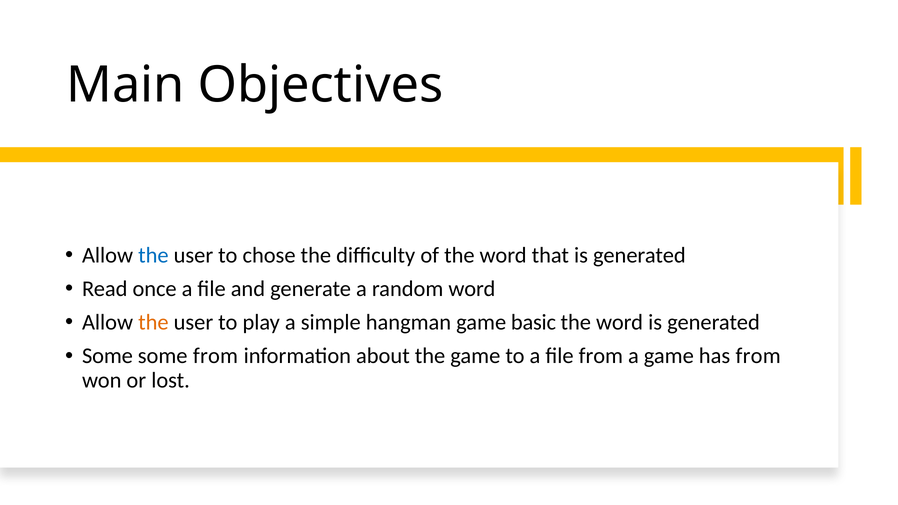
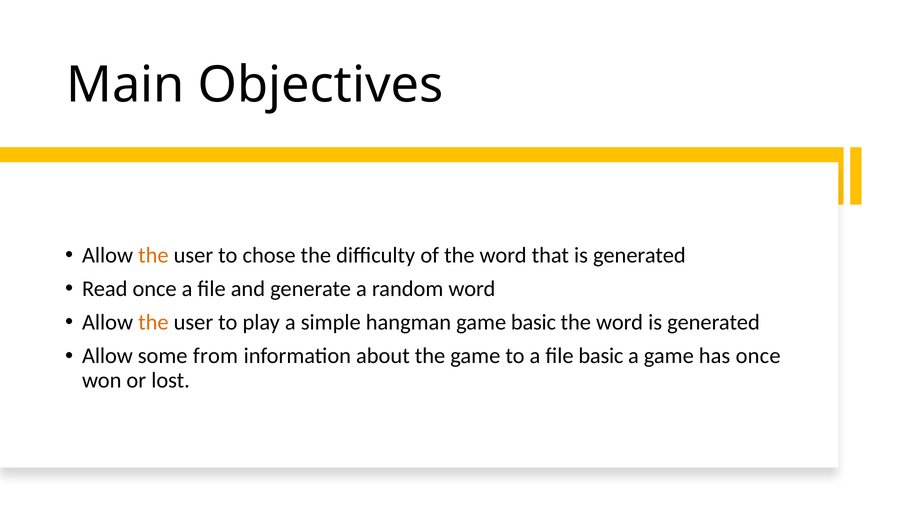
the at (153, 255) colour: blue -> orange
Some at (107, 356): Some -> Allow
file from: from -> basic
has from: from -> once
